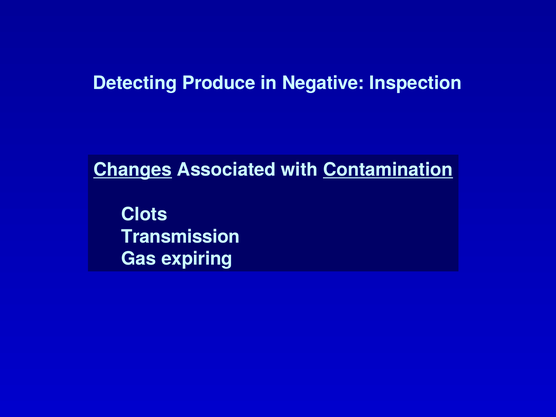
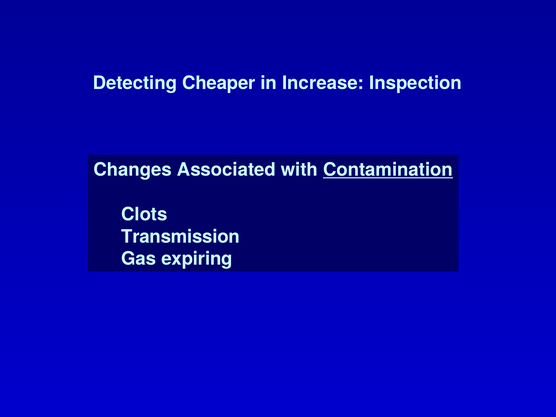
Produce: Produce -> Cheaper
Negative: Negative -> Increase
Changes underline: present -> none
